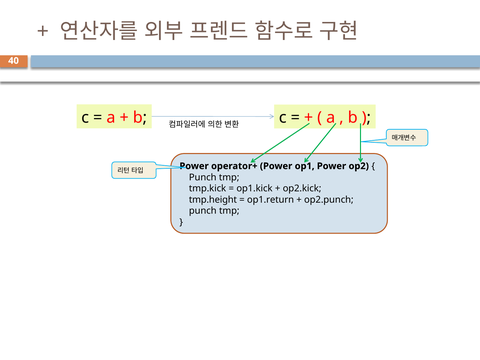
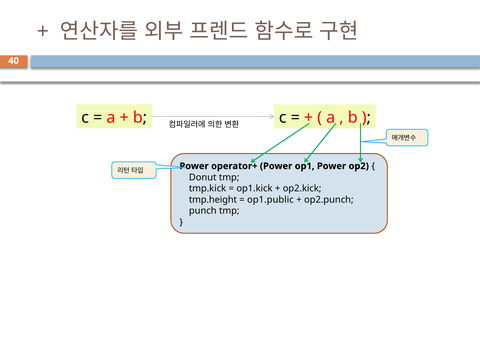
Punch at (203, 177): Punch -> Donut
op1.return: op1.return -> op1.public
